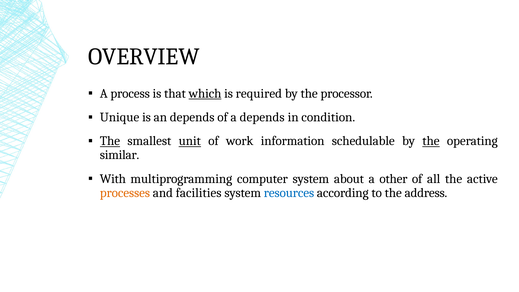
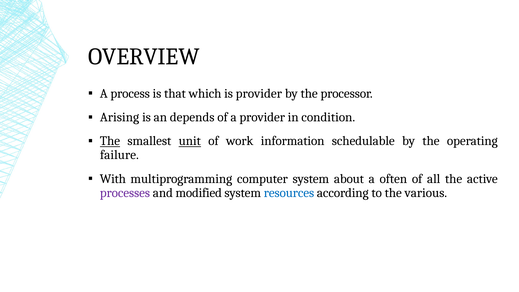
which underline: present -> none
is required: required -> provider
Unique: Unique -> Arising
a depends: depends -> provider
the at (431, 141) underline: present -> none
similar: similar -> failure
other: other -> often
processes colour: orange -> purple
facilities: facilities -> modified
address: address -> various
